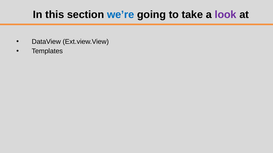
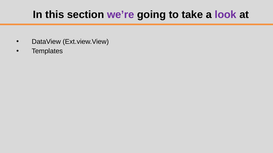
we’re colour: blue -> purple
